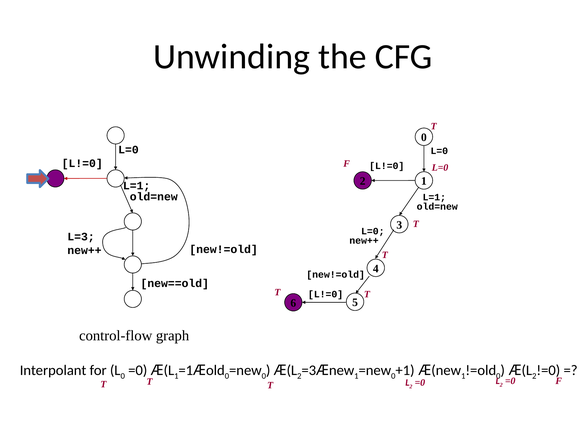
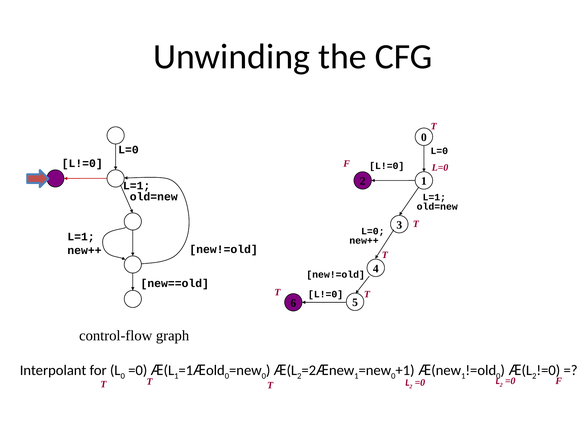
L=3 at (81, 237): L=3 -> L=1
=3: =3 -> =2
